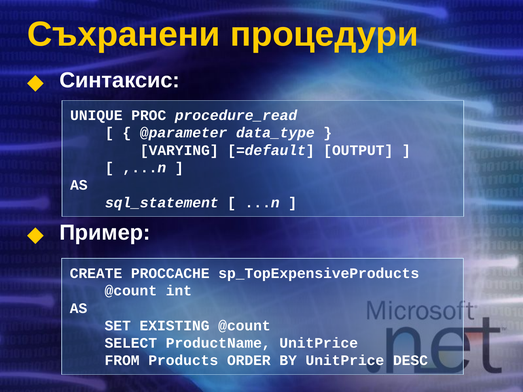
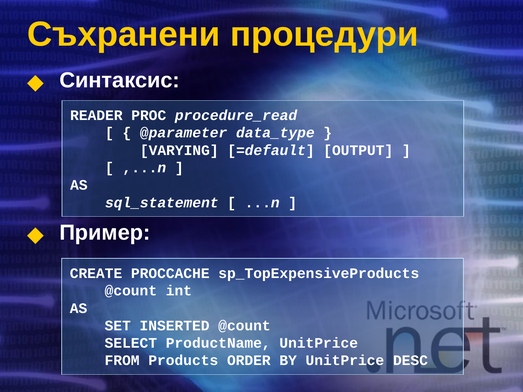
UNIQUE: UNIQUE -> READER
EXISTING: EXISTING -> INSERTED
